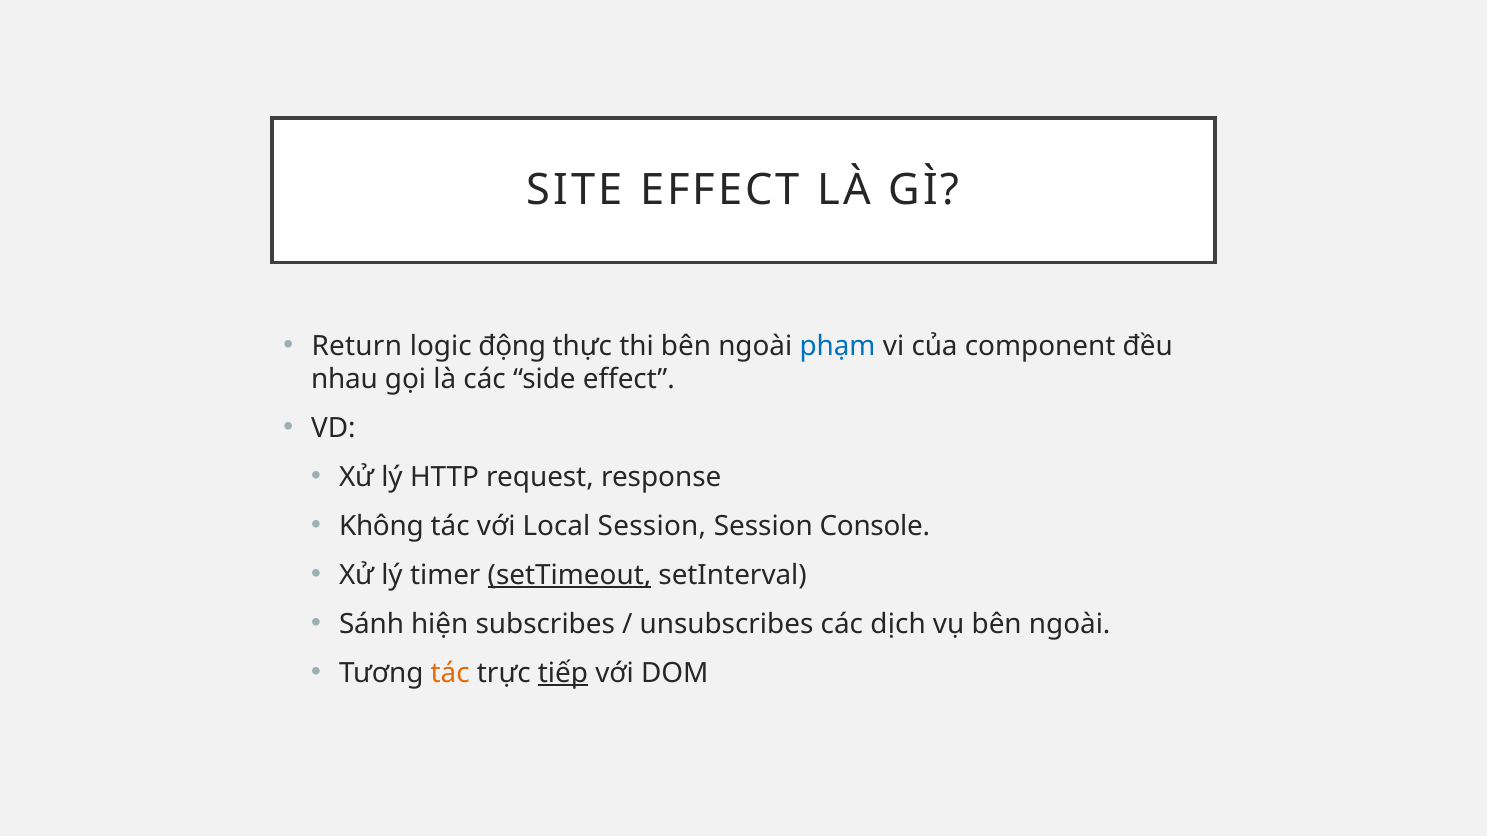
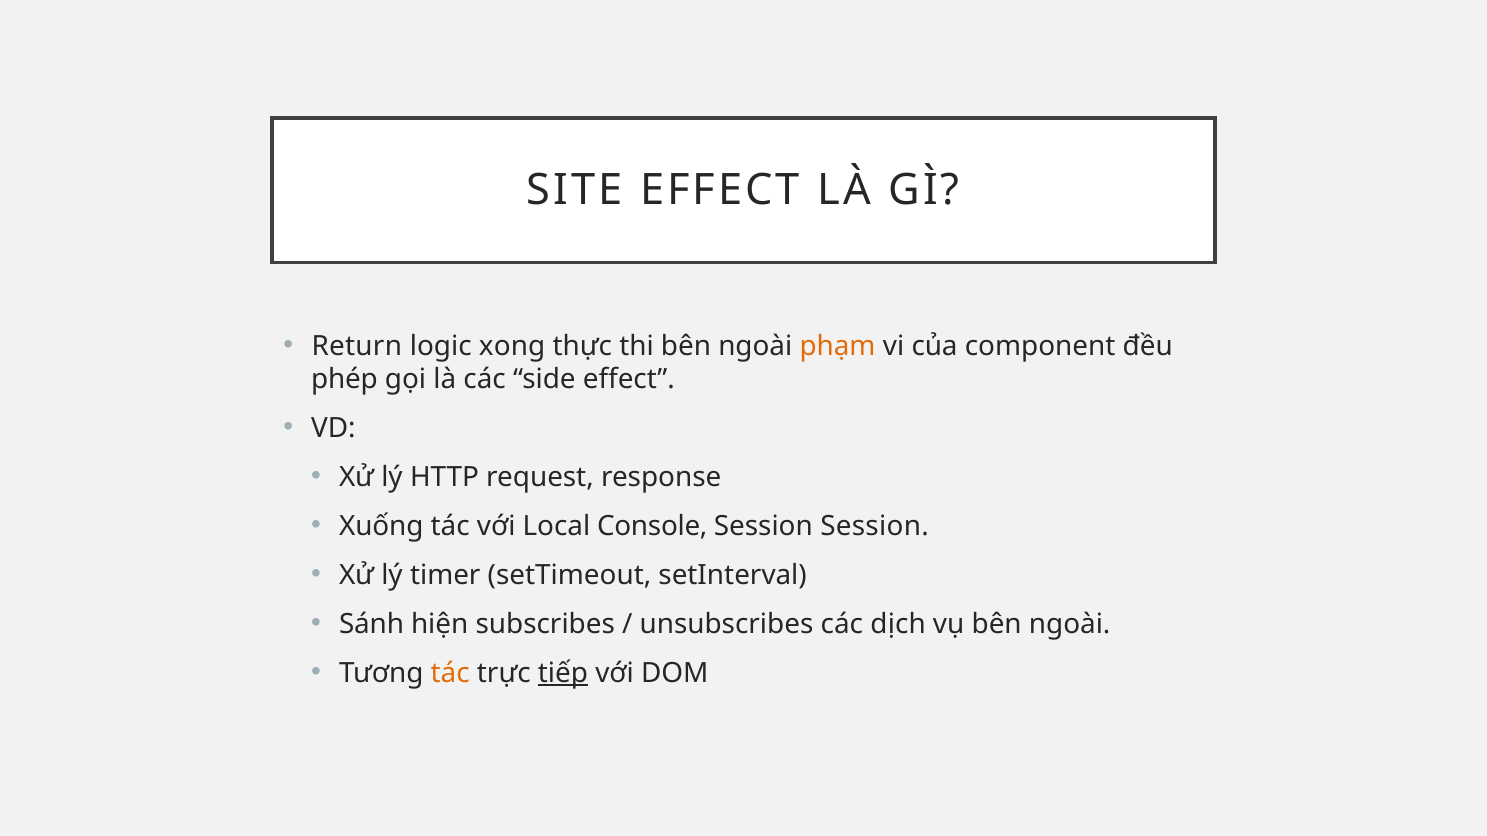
động: động -> xong
phạm colour: blue -> orange
nhau: nhau -> phép
Không: Không -> Xuống
Local Session: Session -> Console
Session Console: Console -> Session
setTimeout underline: present -> none
